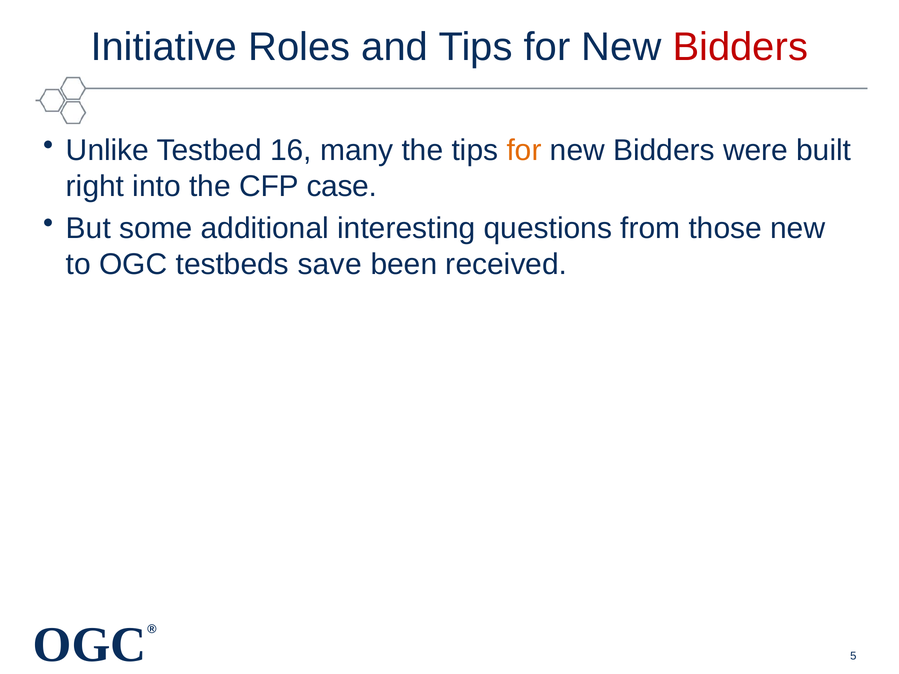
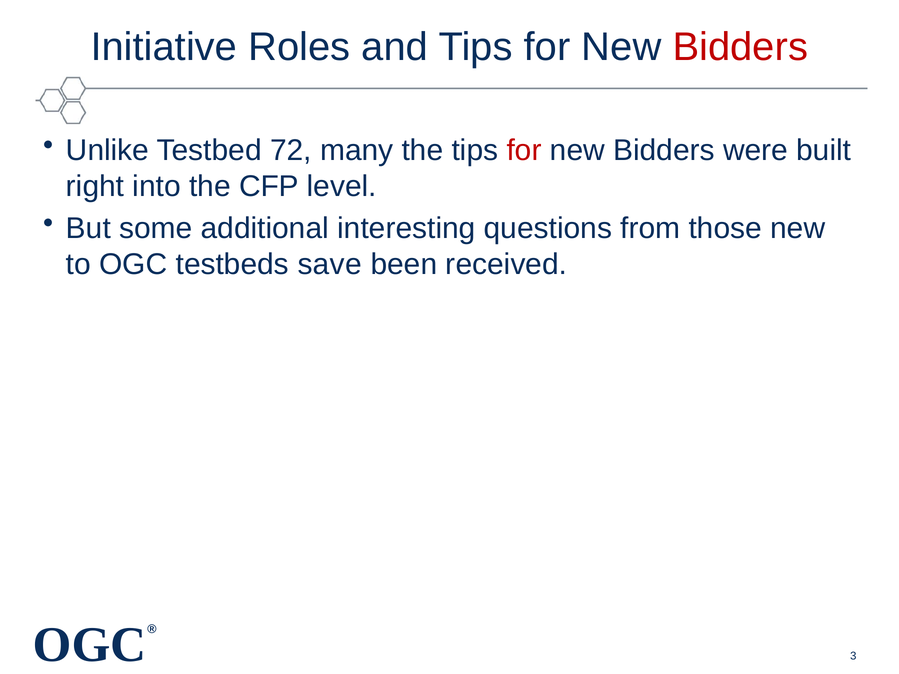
16: 16 -> 72
for at (524, 150) colour: orange -> red
case: case -> level
5: 5 -> 3
